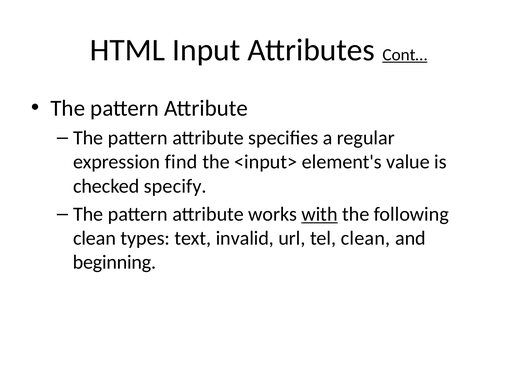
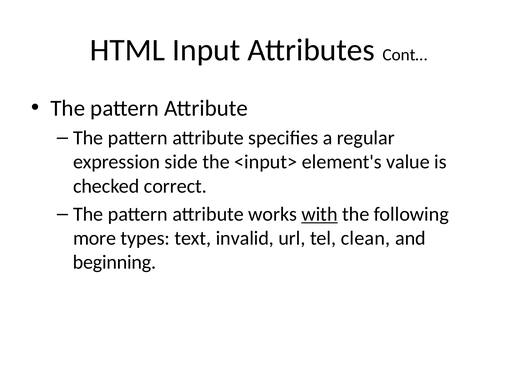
Cont… underline: present -> none
find: find -> side
specify: specify -> correct
clean at (95, 239): clean -> more
